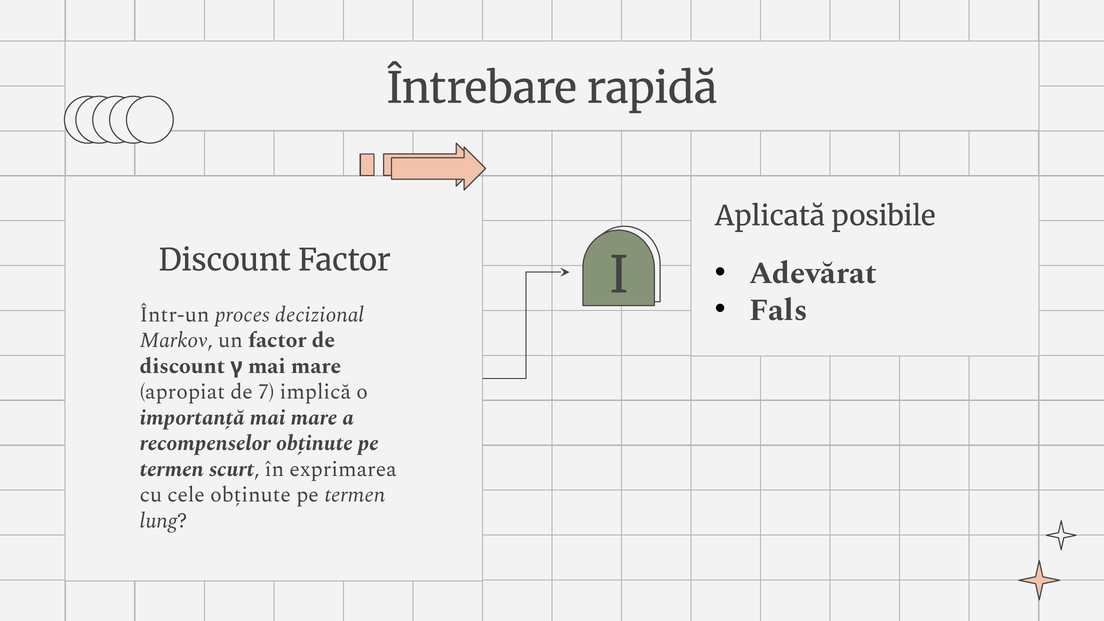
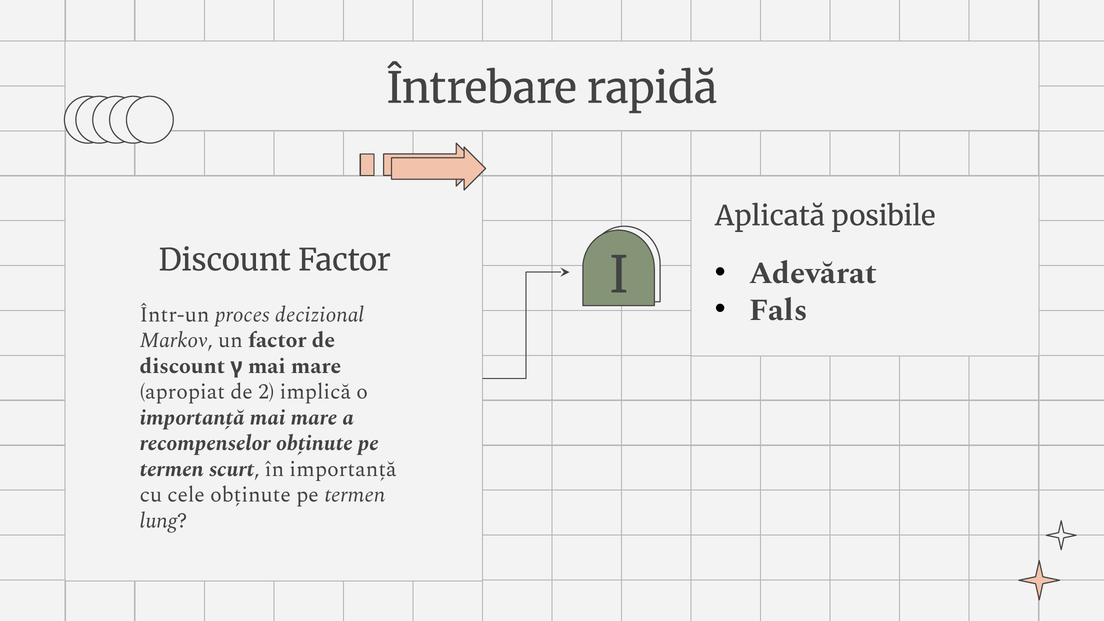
7: 7 -> 2
în exprimarea: exprimarea -> importanță
